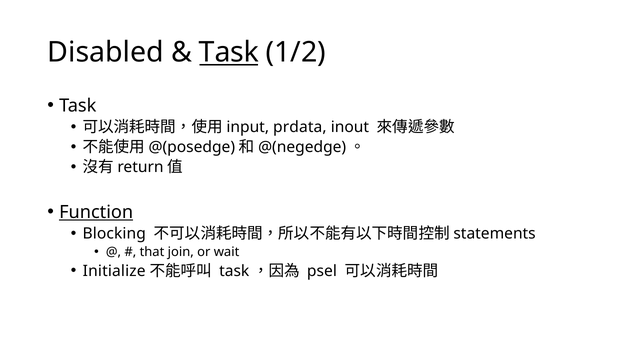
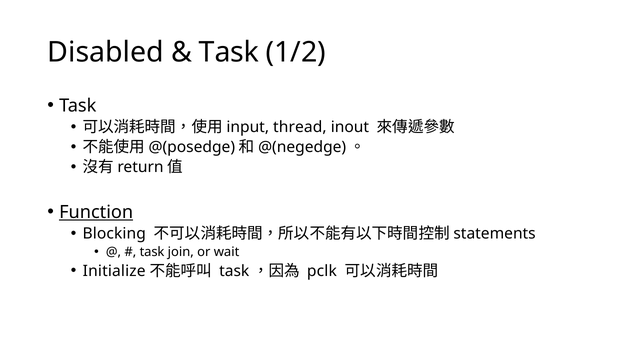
Task at (229, 52) underline: present -> none
prdata: prdata -> thread
that at (152, 252): that -> task
psel: psel -> pclk
